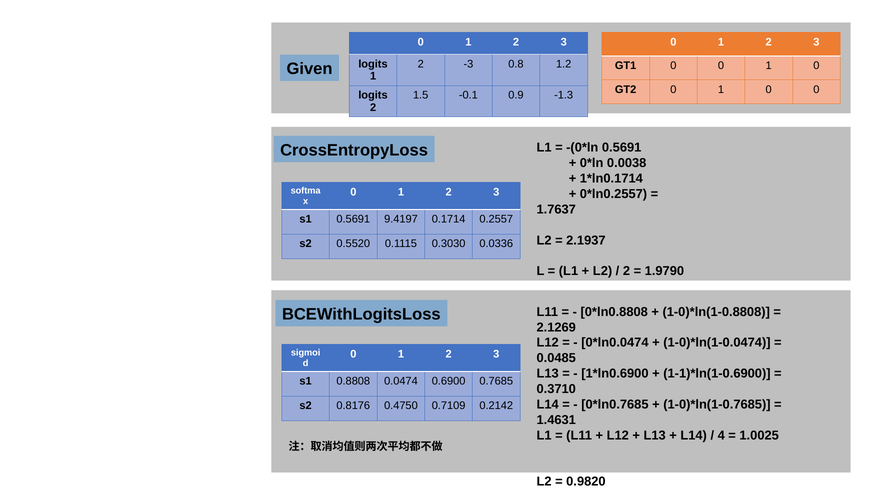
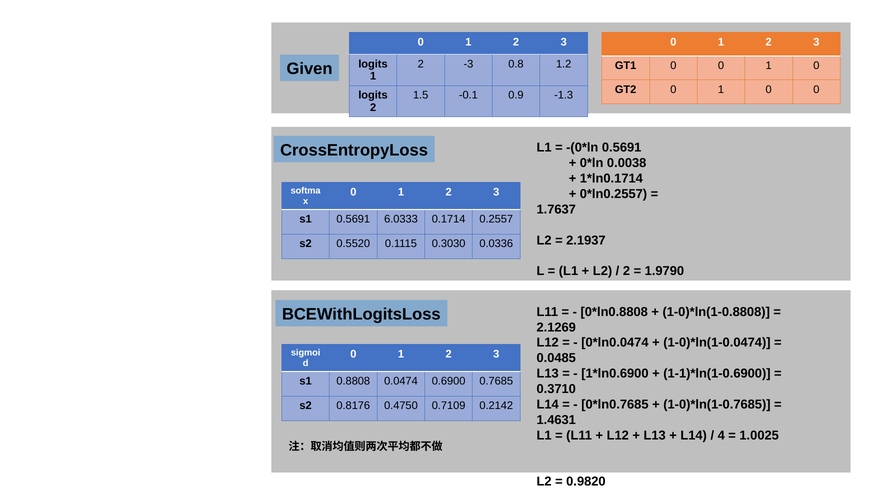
9.4197: 9.4197 -> 6.0333
